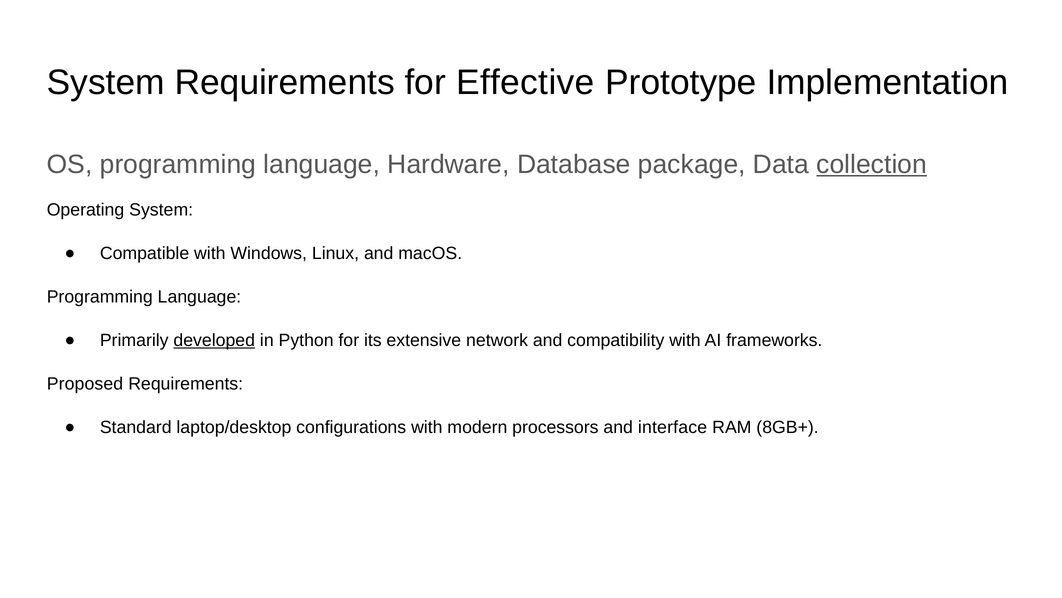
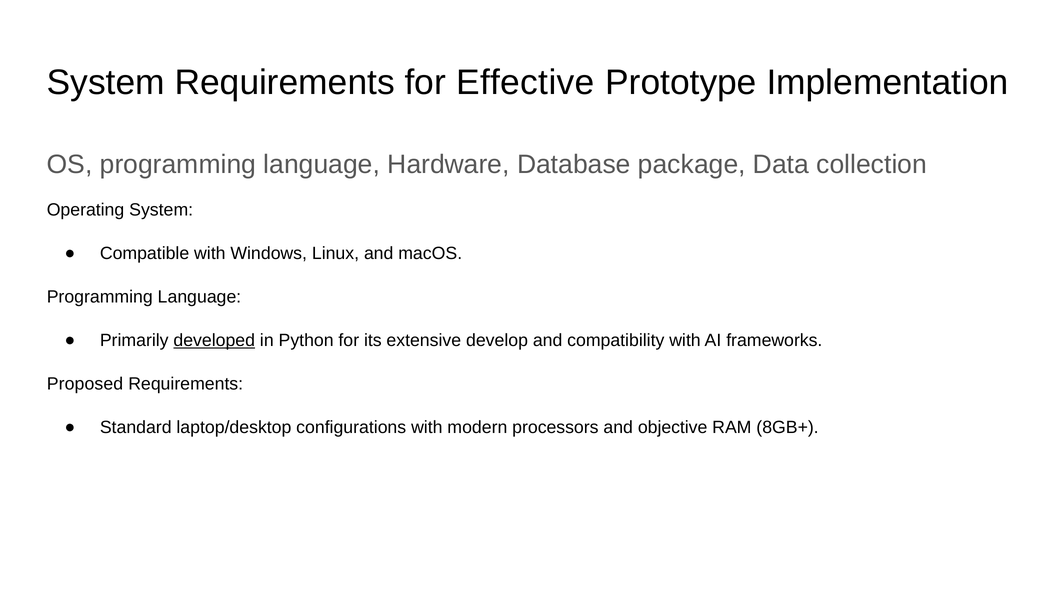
collection underline: present -> none
network: network -> develop
interface: interface -> objective
